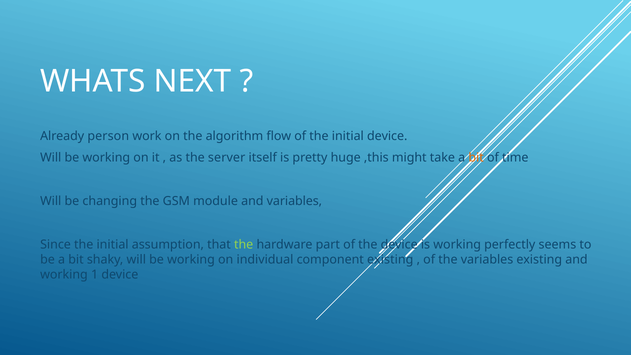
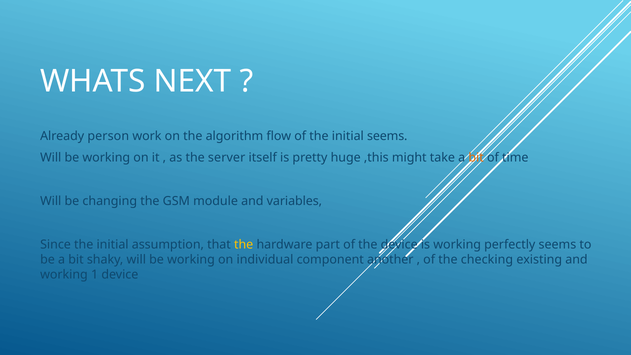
initial device: device -> seems
the at (244, 244) colour: light green -> yellow
component existing: existing -> another
the variables: variables -> checking
